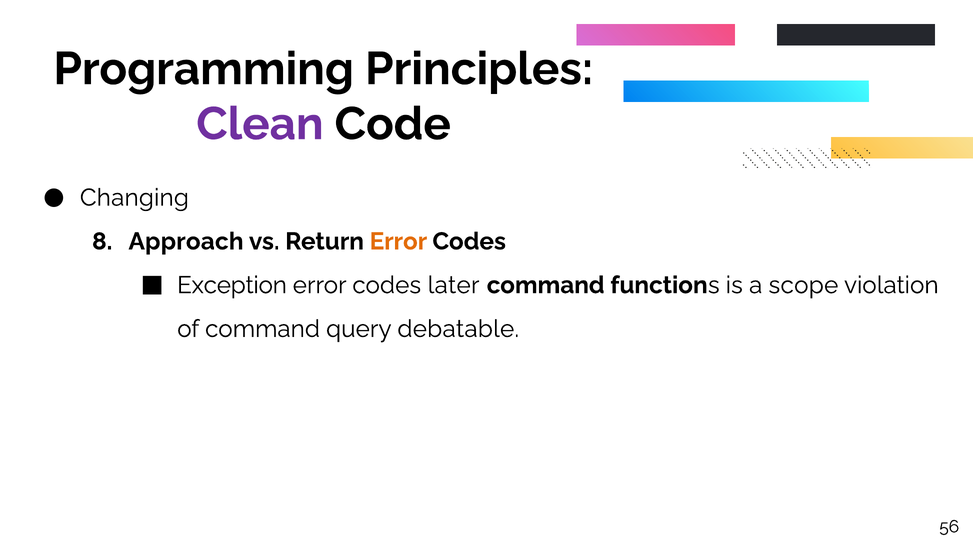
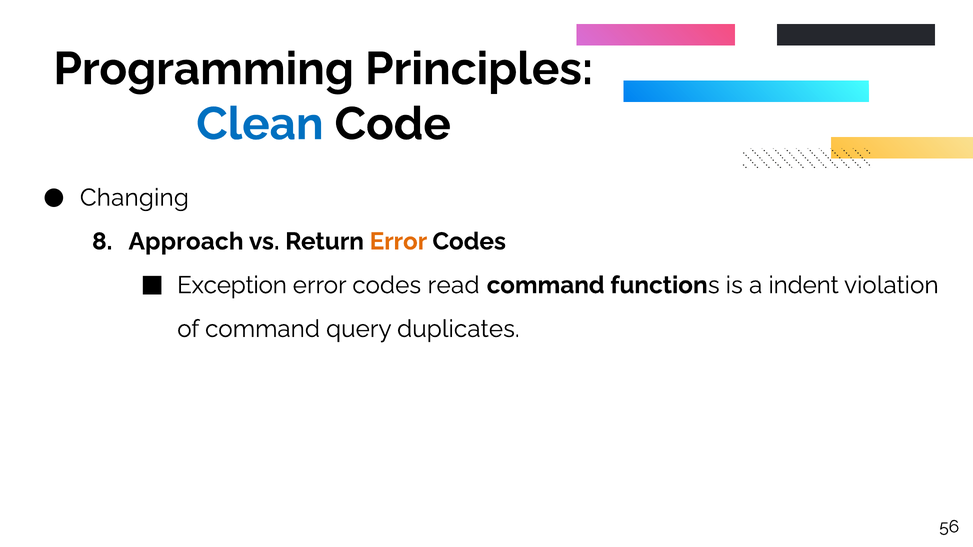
Clean colour: purple -> blue
later: later -> read
scope: scope -> indent
debatable: debatable -> duplicates
